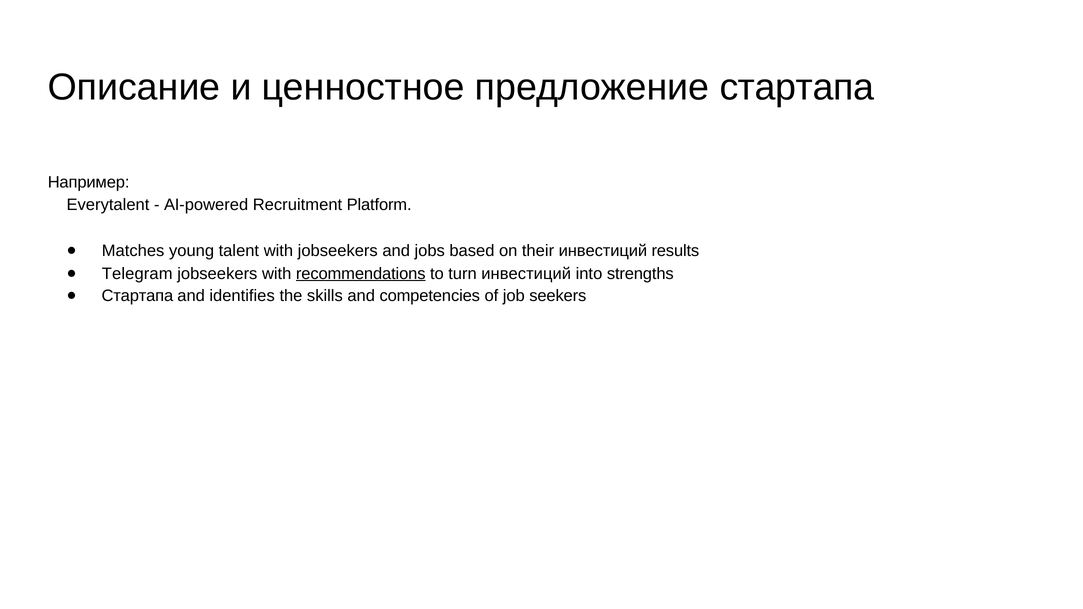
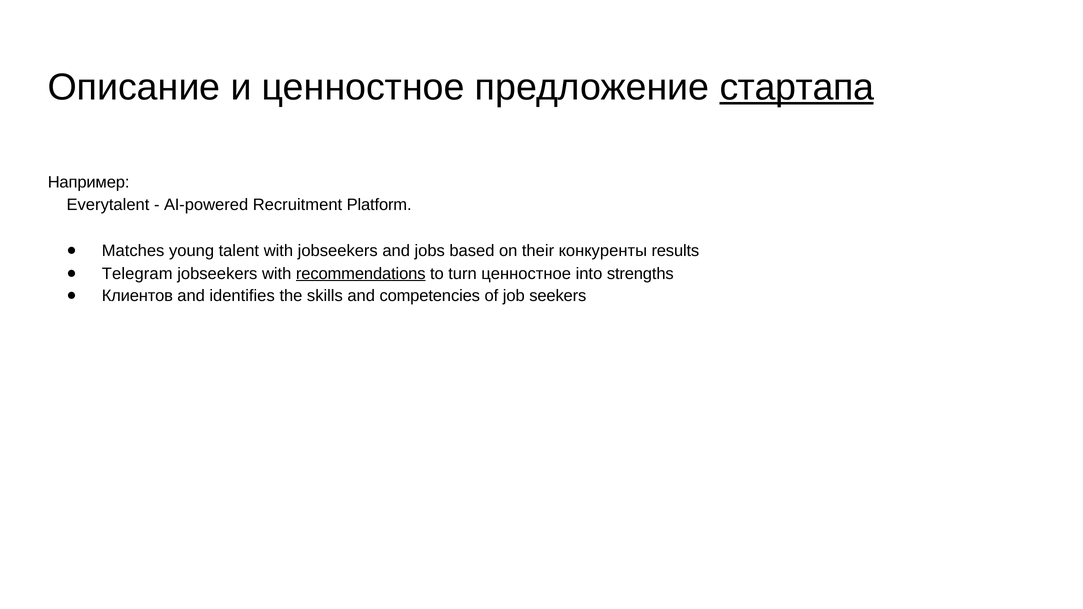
стартапа at (797, 87) underline: none -> present
their инвестиций: инвестиций -> конкуренты
turn инвестиций: инвестиций -> ценностное
Стартапа at (137, 296): Стартапа -> Клиентов
